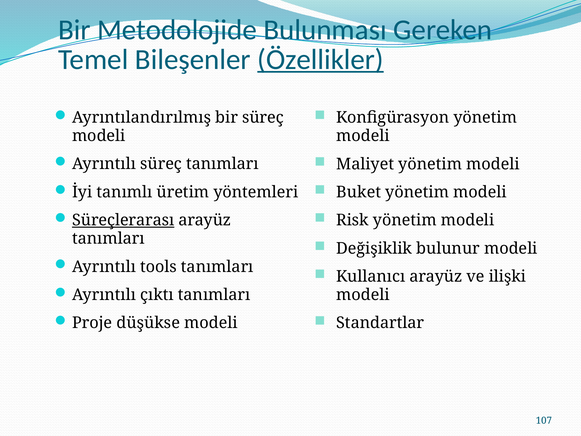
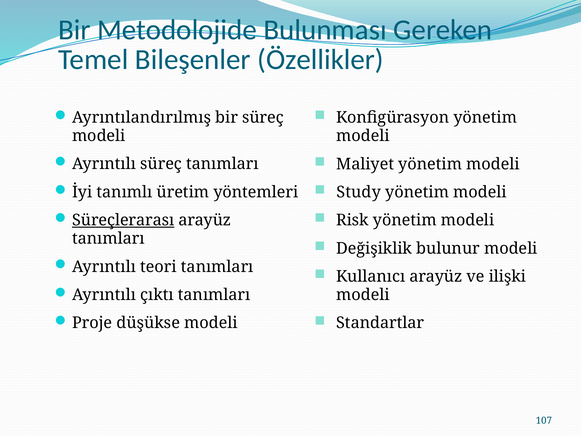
Özellikler underline: present -> none
Buket: Buket -> Study
tools: tools -> teori
